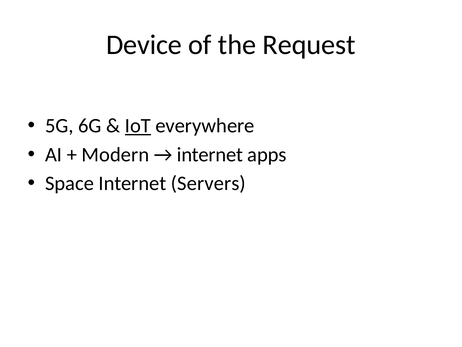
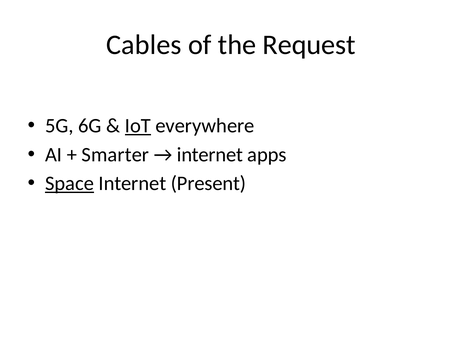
Device: Device -> Cables
Modern: Modern -> Smarter
Space underline: none -> present
Servers: Servers -> Present
